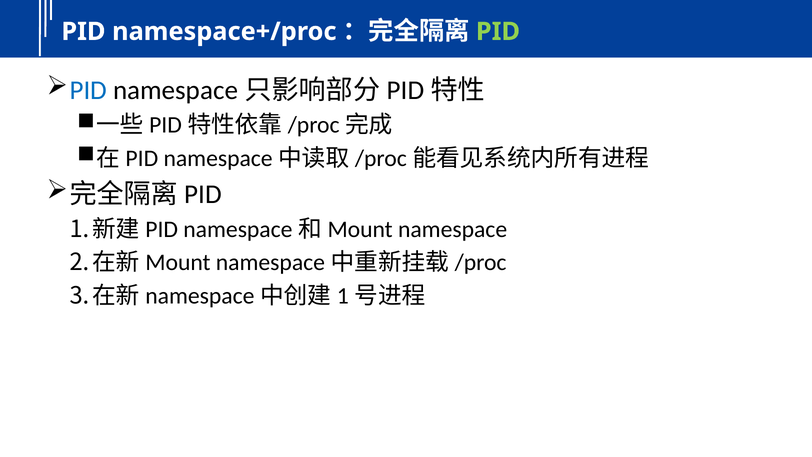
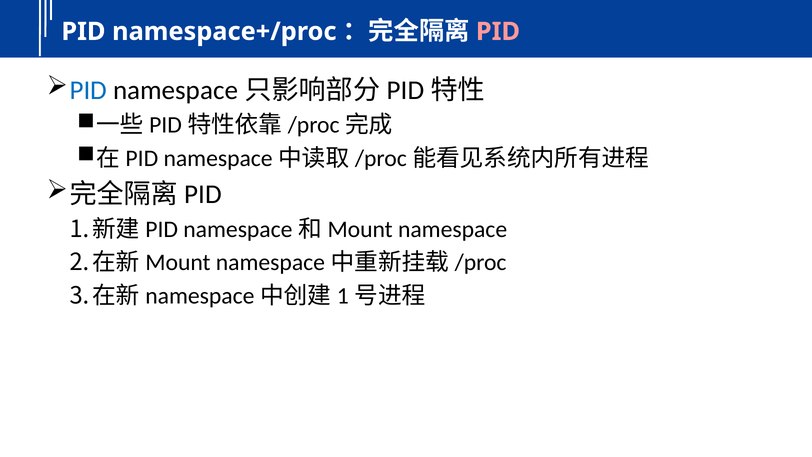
PID at (498, 32) colour: light green -> pink
